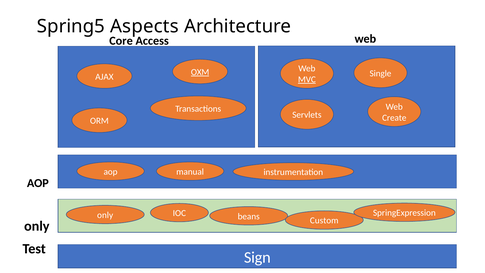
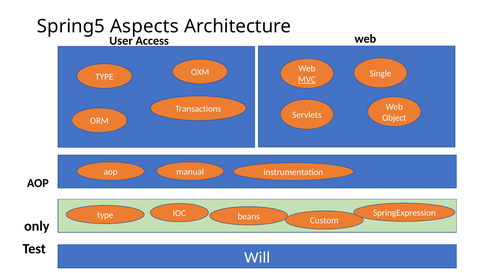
Core: Core -> User
OXM underline: present -> none
AJAX at (104, 77): AJAX -> TYPE
Create: Create -> Object
only at (105, 215): only -> type
Sign: Sign -> Will
